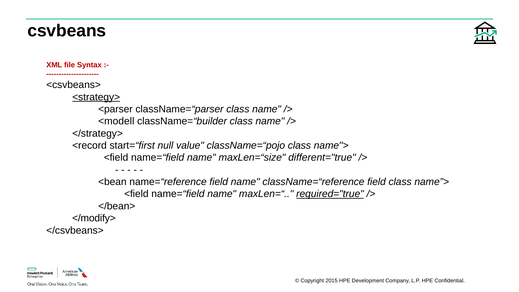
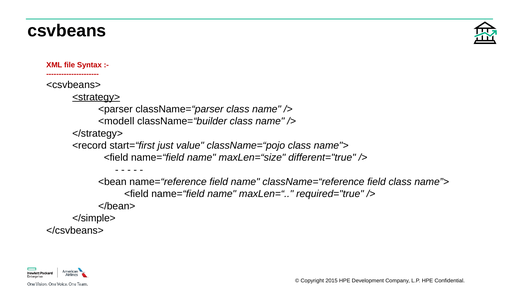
null: null -> just
required="true underline: present -> none
</modify>: </modify> -> </simple>
